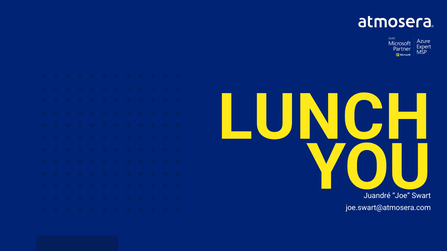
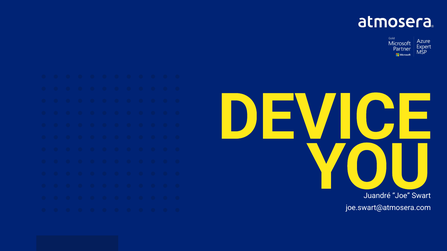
LUNCH: LUNCH -> DEVICE
